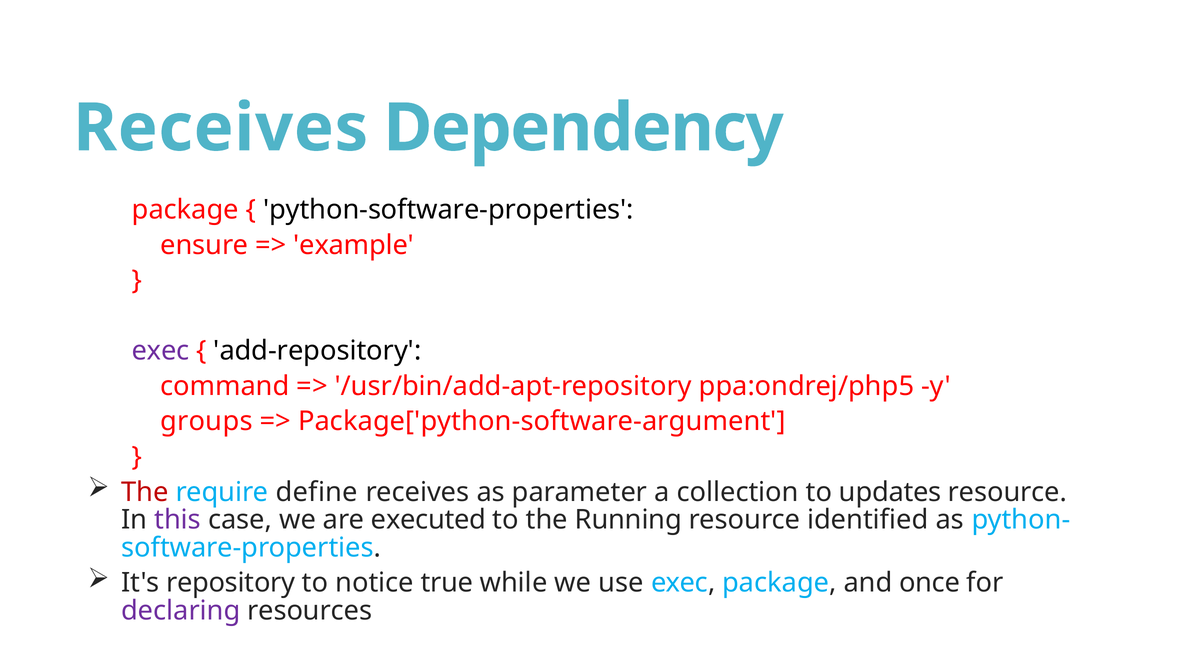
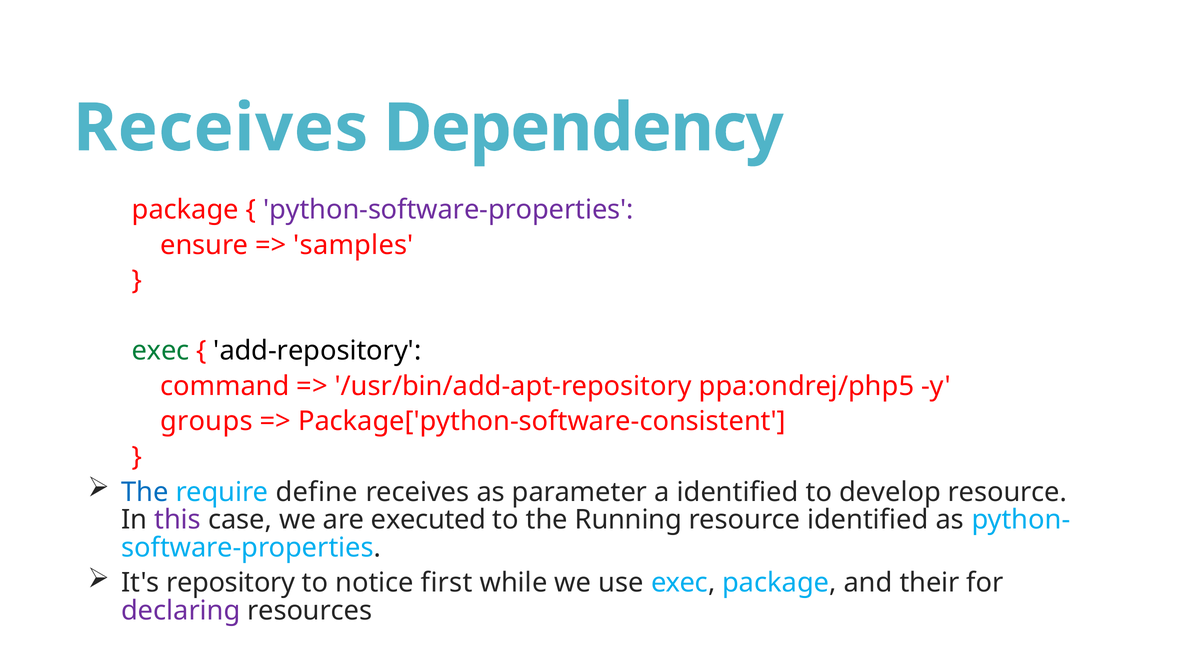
python-software-properties colour: black -> purple
example: example -> samples
exec at (161, 351) colour: purple -> green
Package['python-software-argument: Package['python-software-argument -> Package['python-software-consistent
The at (145, 492) colour: red -> blue
a collection: collection -> identified
updates: updates -> develop
true: true -> first
once: once -> their
